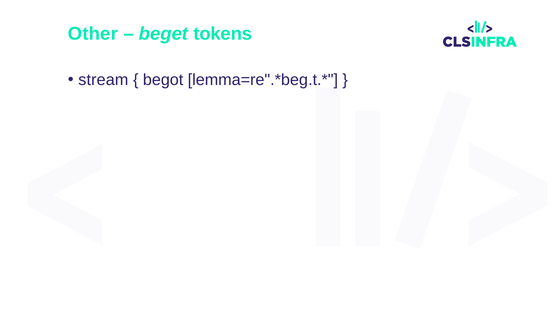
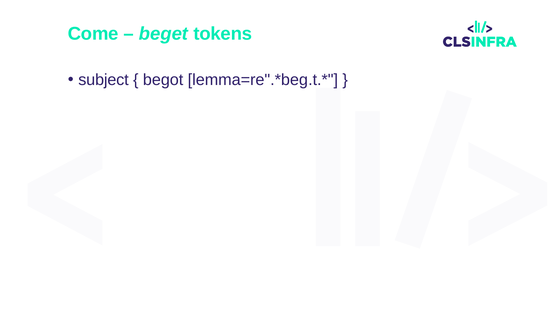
Other: Other -> Come
stream: stream -> subject
